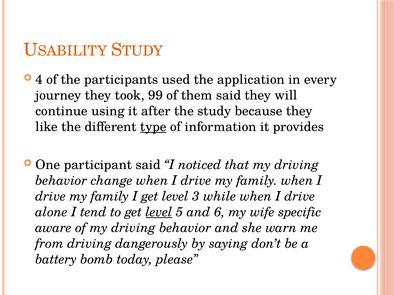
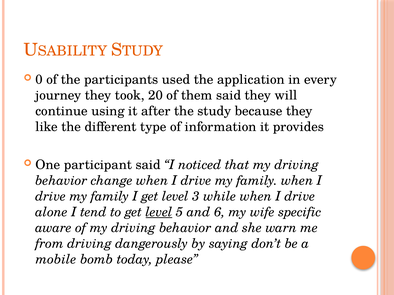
4: 4 -> 0
99: 99 -> 20
type underline: present -> none
battery: battery -> mobile
